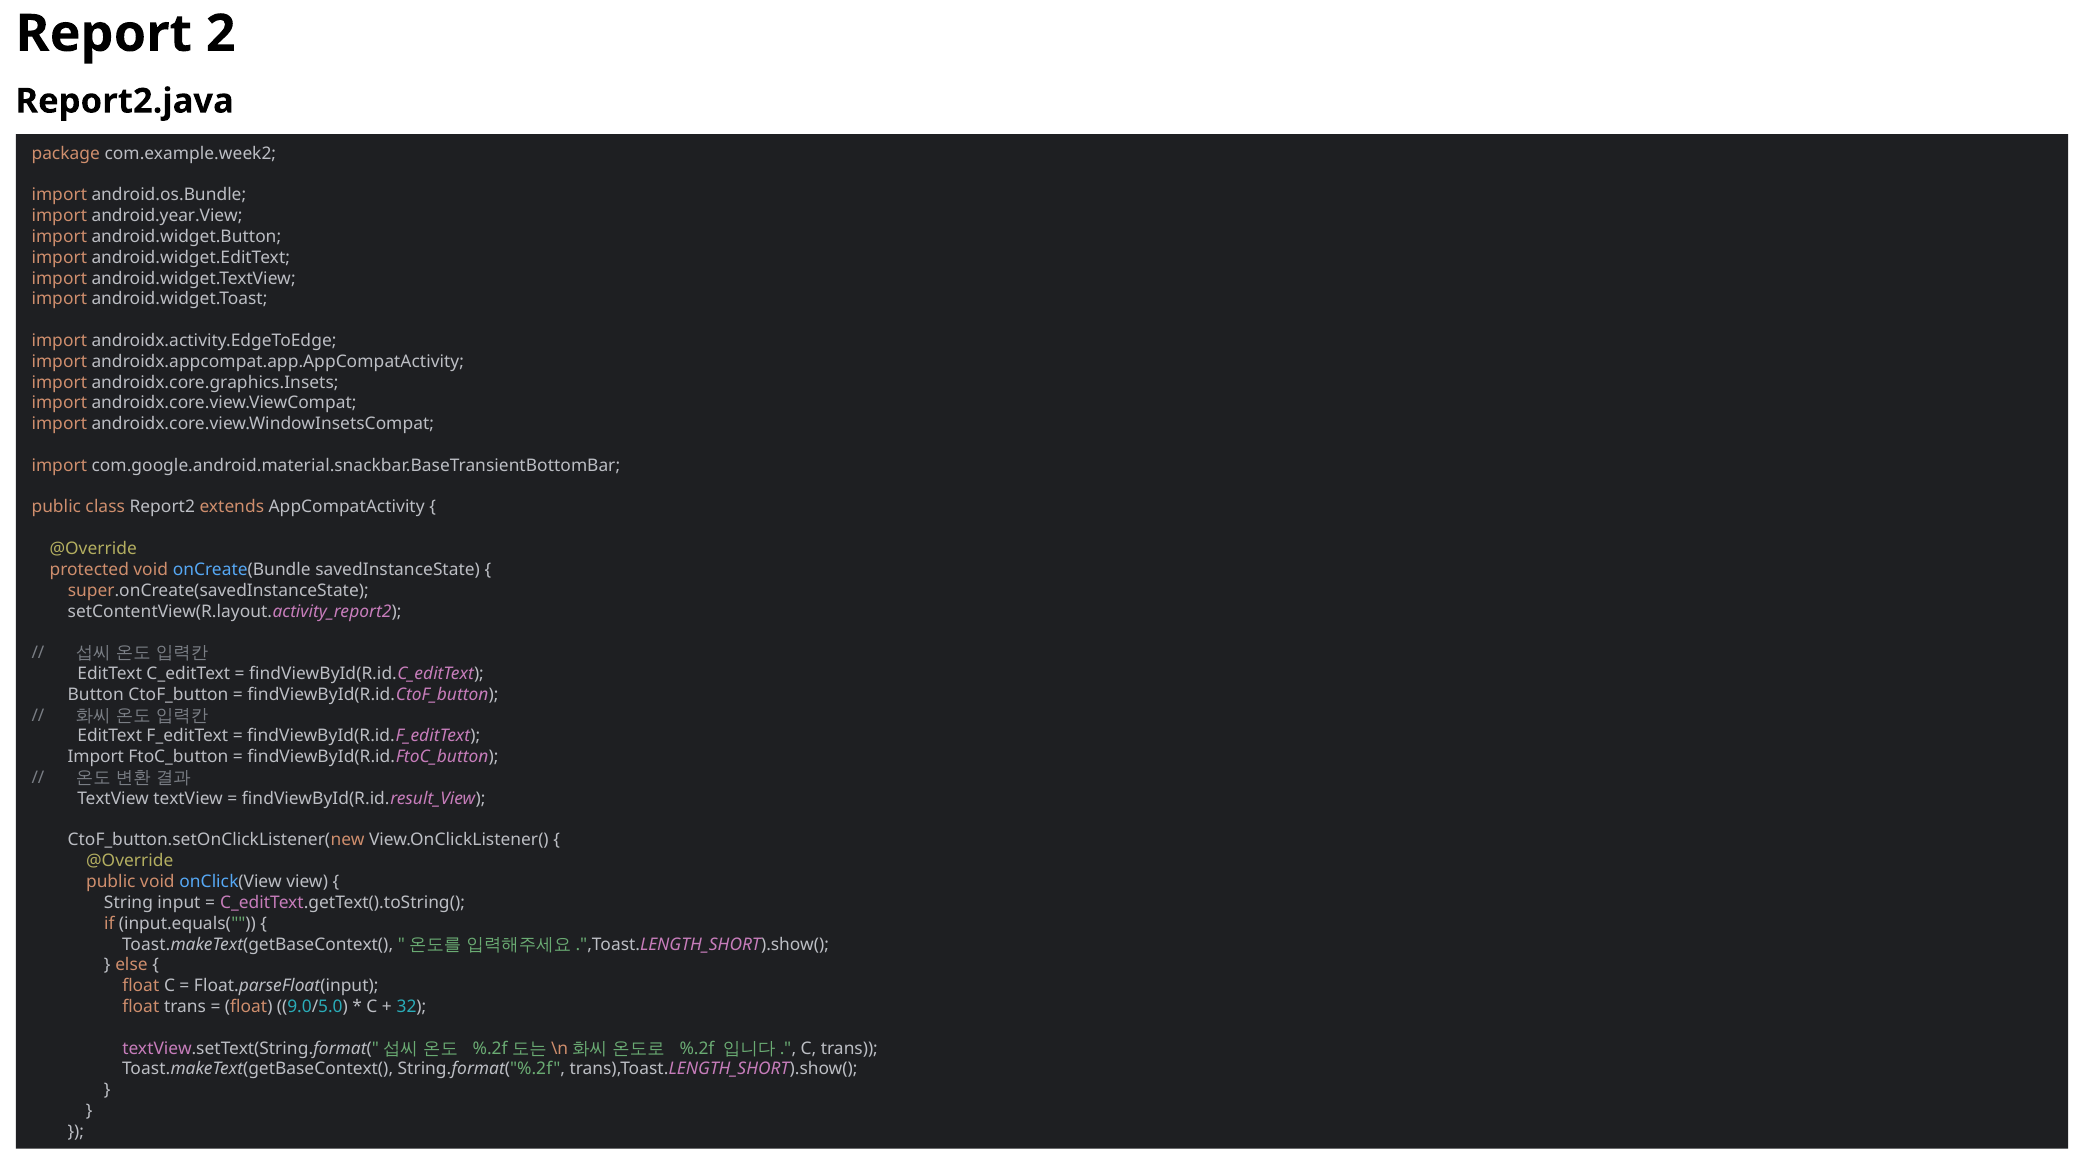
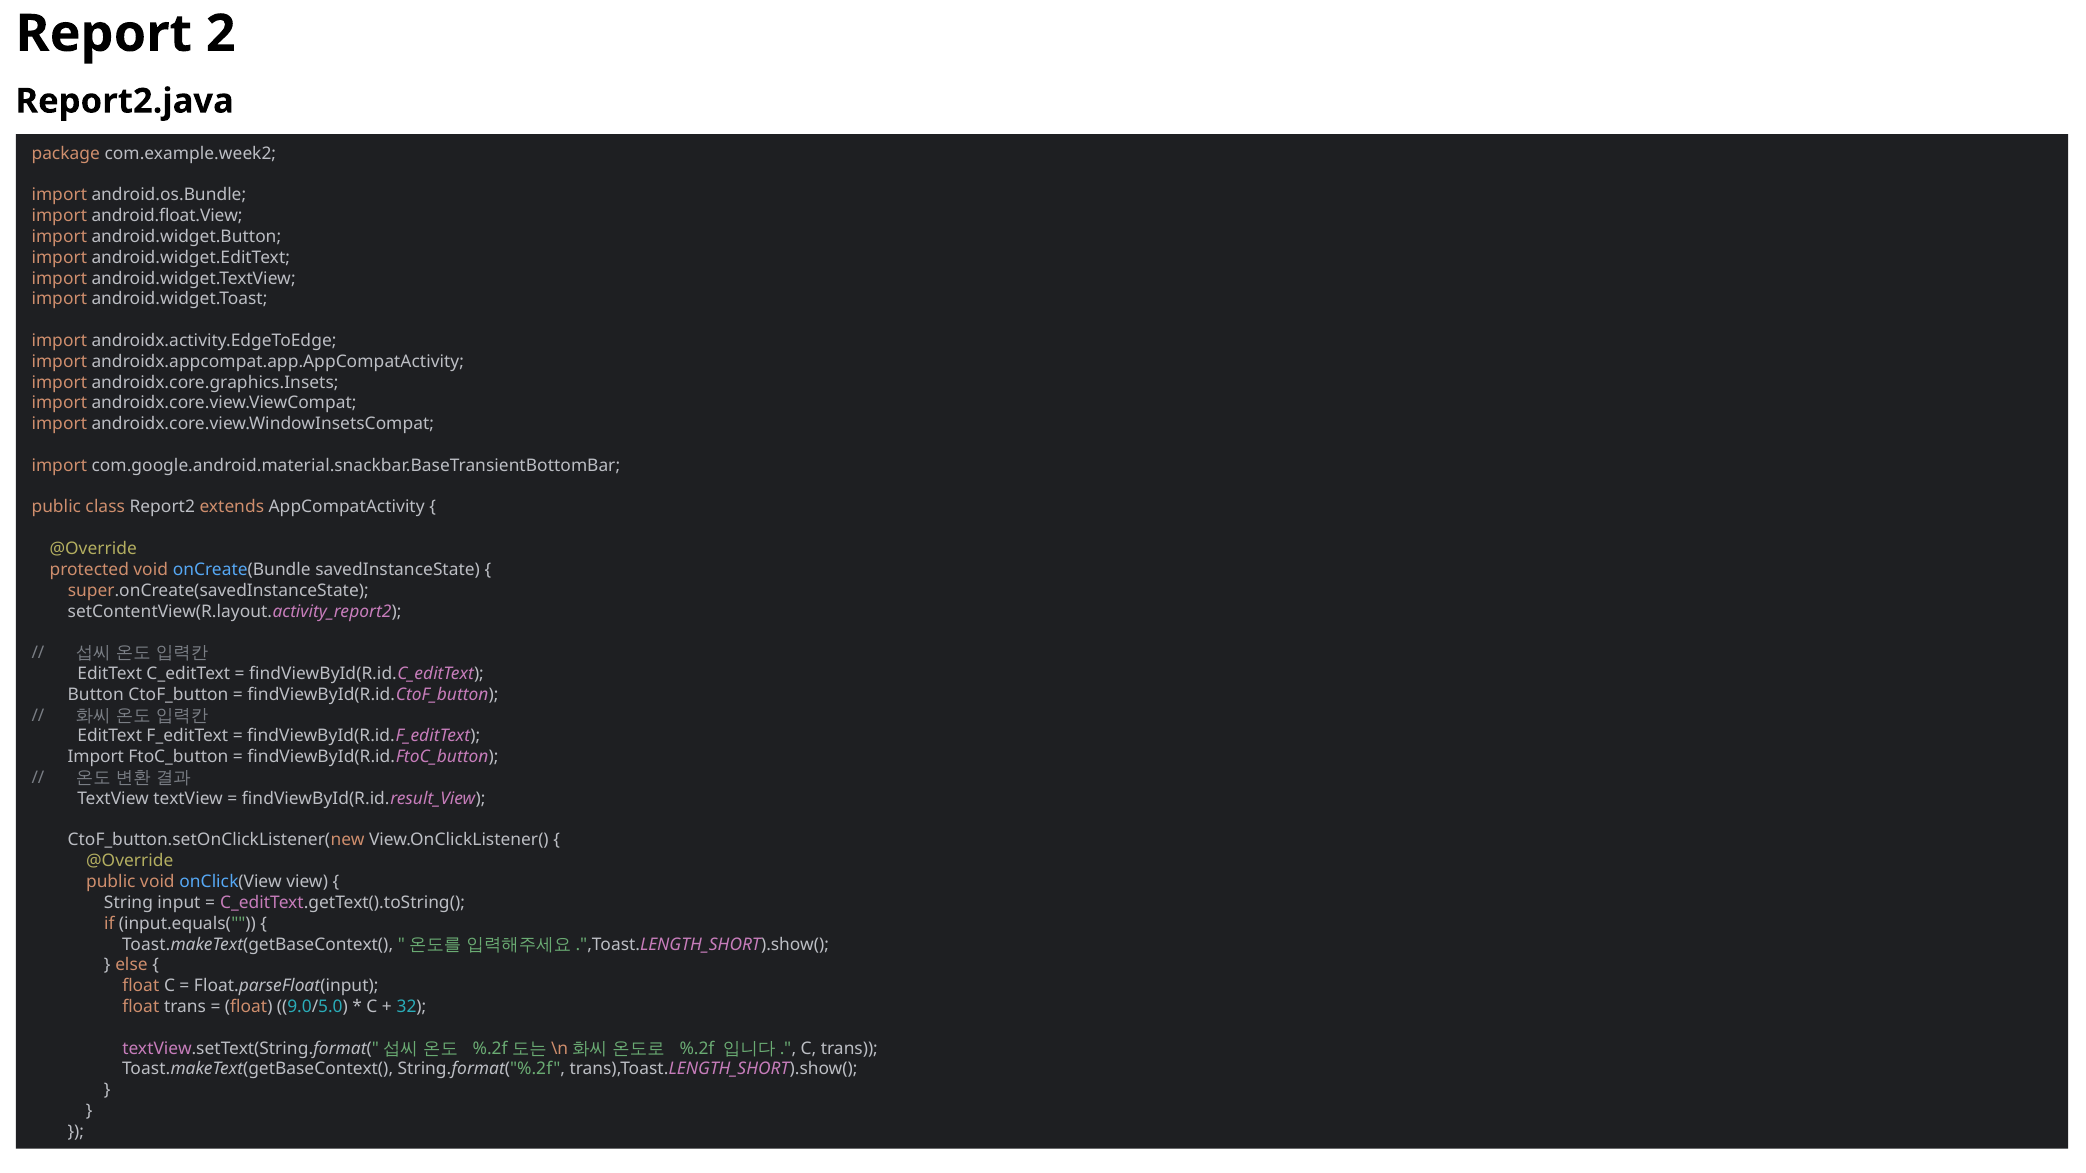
android.year.View: android.year.View -> android.float.View
